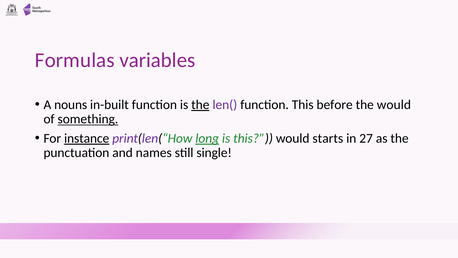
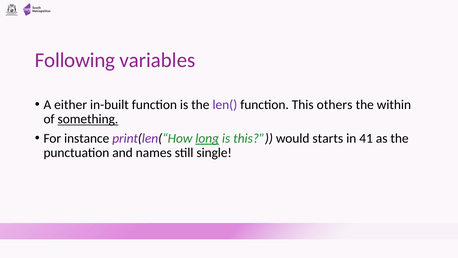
Formulas: Formulas -> Following
nouns: nouns -> either
the at (200, 105) underline: present -> none
before: before -> others
the would: would -> within
instance underline: present -> none
27: 27 -> 41
